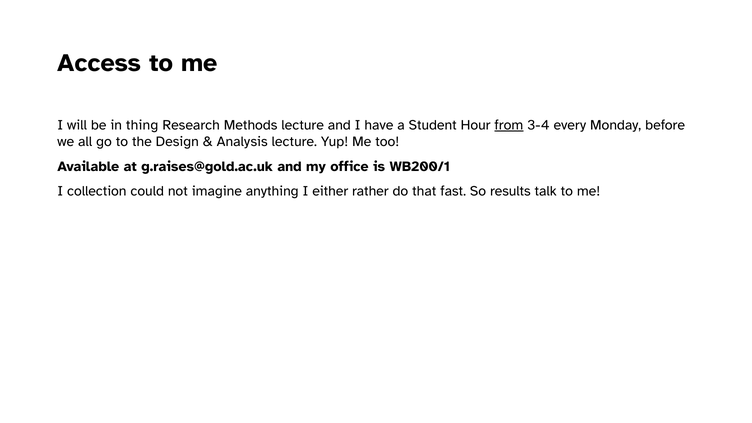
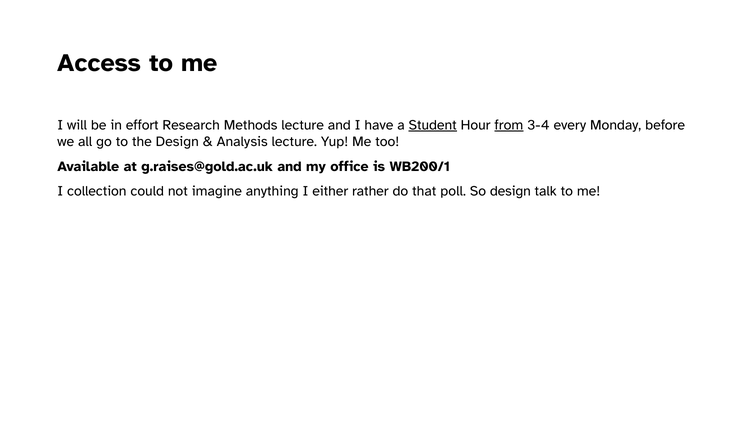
thing: thing -> effort
Student underline: none -> present
fast: fast -> poll
So results: results -> design
